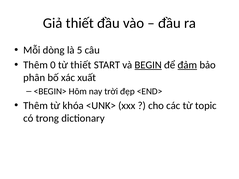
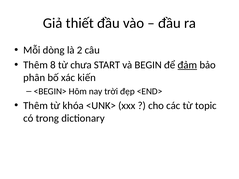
5: 5 -> 2
0: 0 -> 8
từ thiết: thiết -> chưa
BEGIN underline: present -> none
xuất: xuất -> kiến
